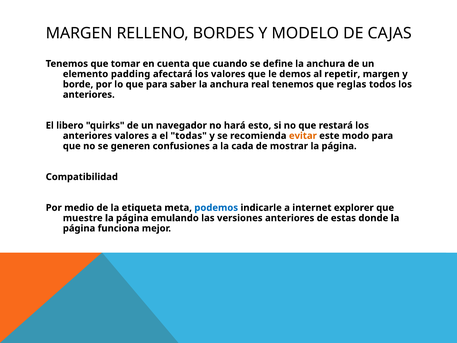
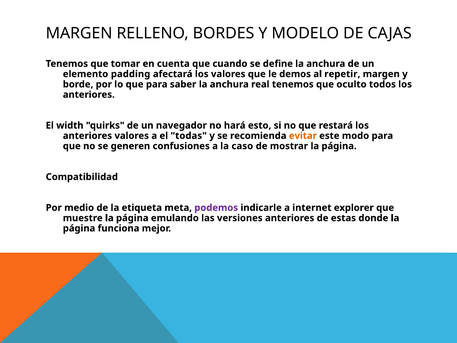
reglas: reglas -> oculto
libero: libero -> width
cada: cada -> caso
podemos colour: blue -> purple
